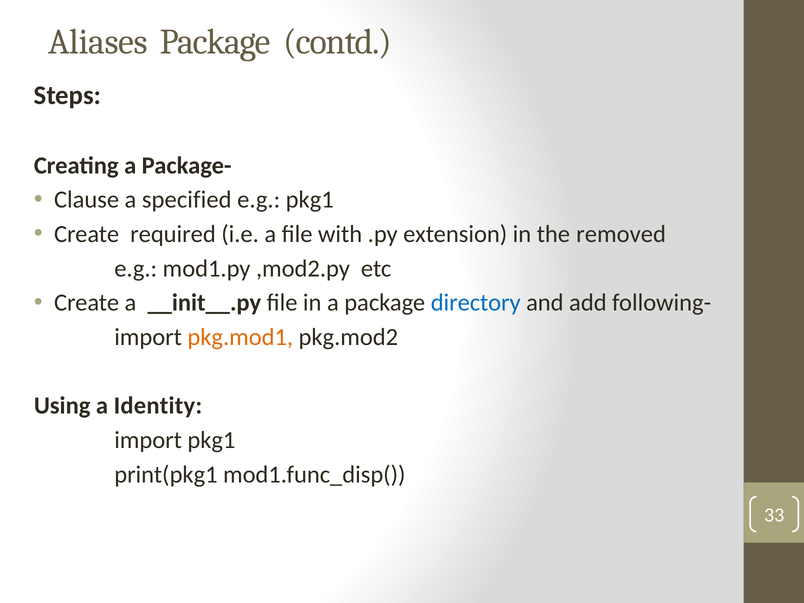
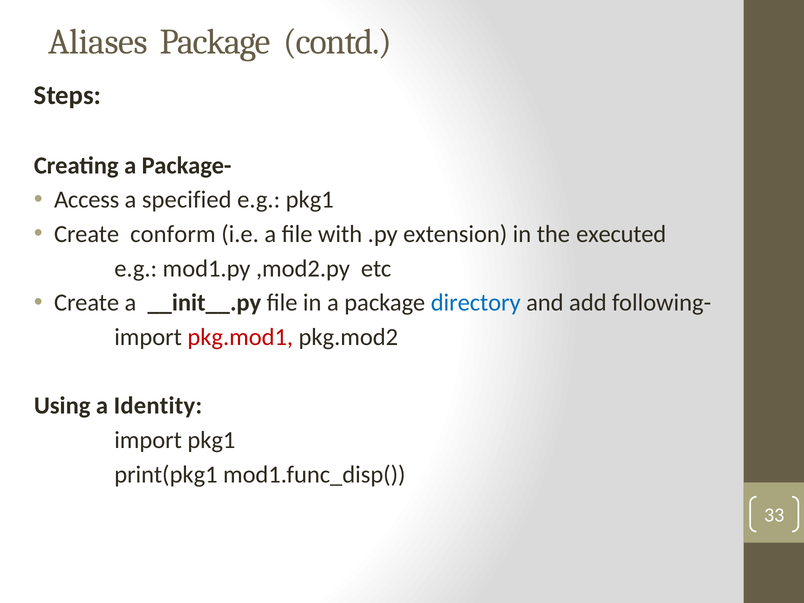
Clause: Clause -> Access
required: required -> conform
removed: removed -> executed
pkg.mod1 colour: orange -> red
